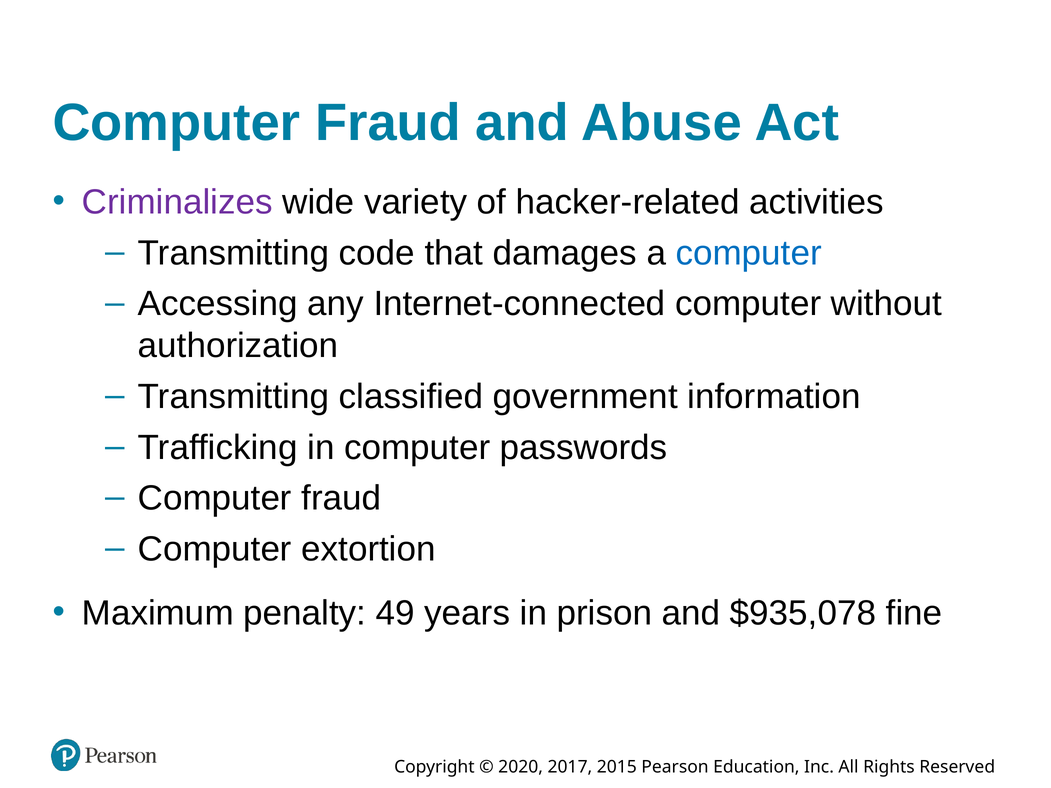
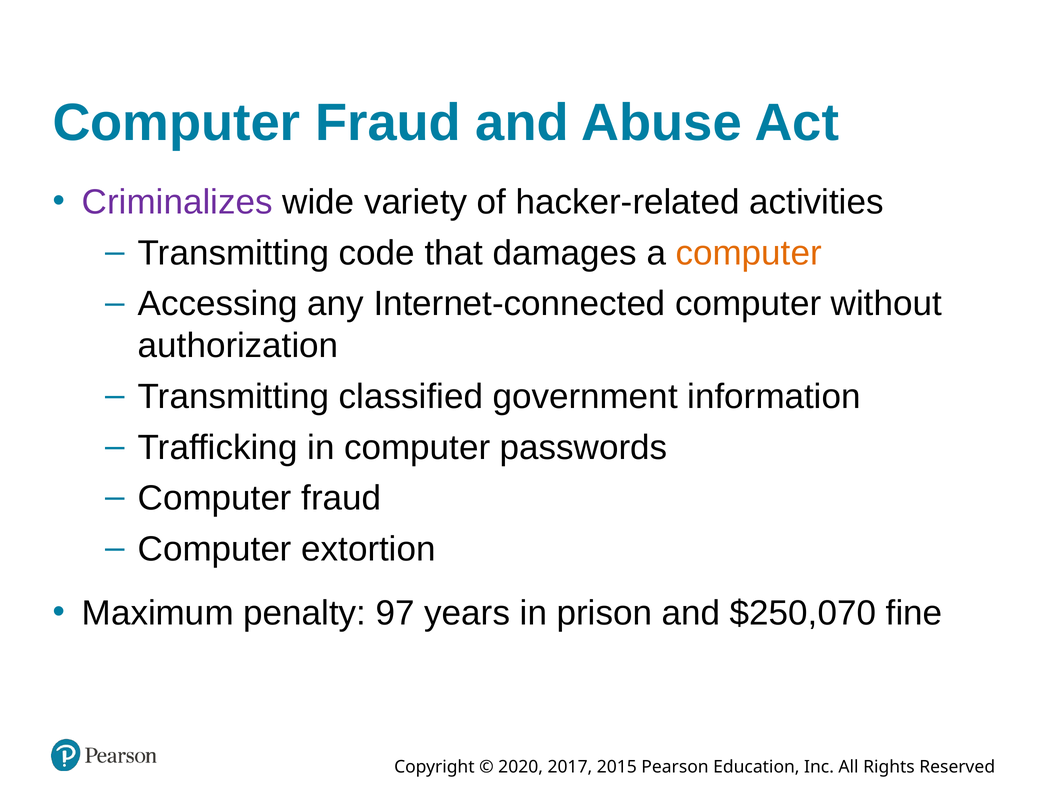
computer at (749, 253) colour: blue -> orange
49: 49 -> 97
$935,078: $935,078 -> $250,070
